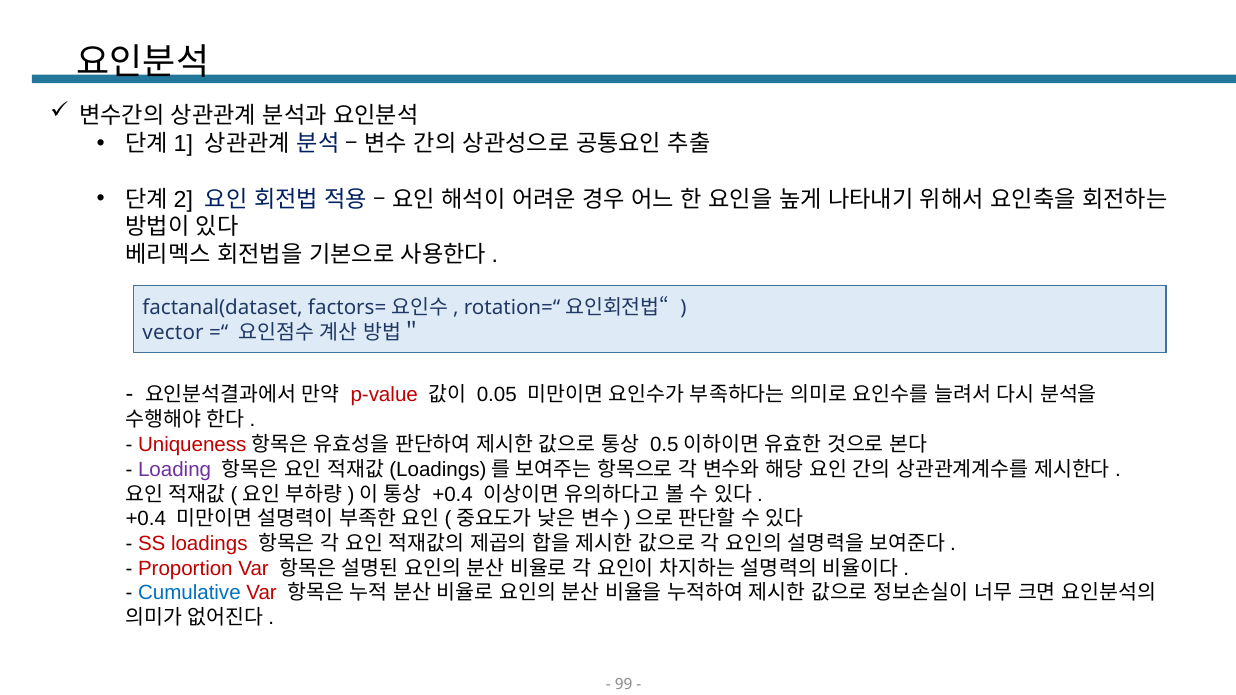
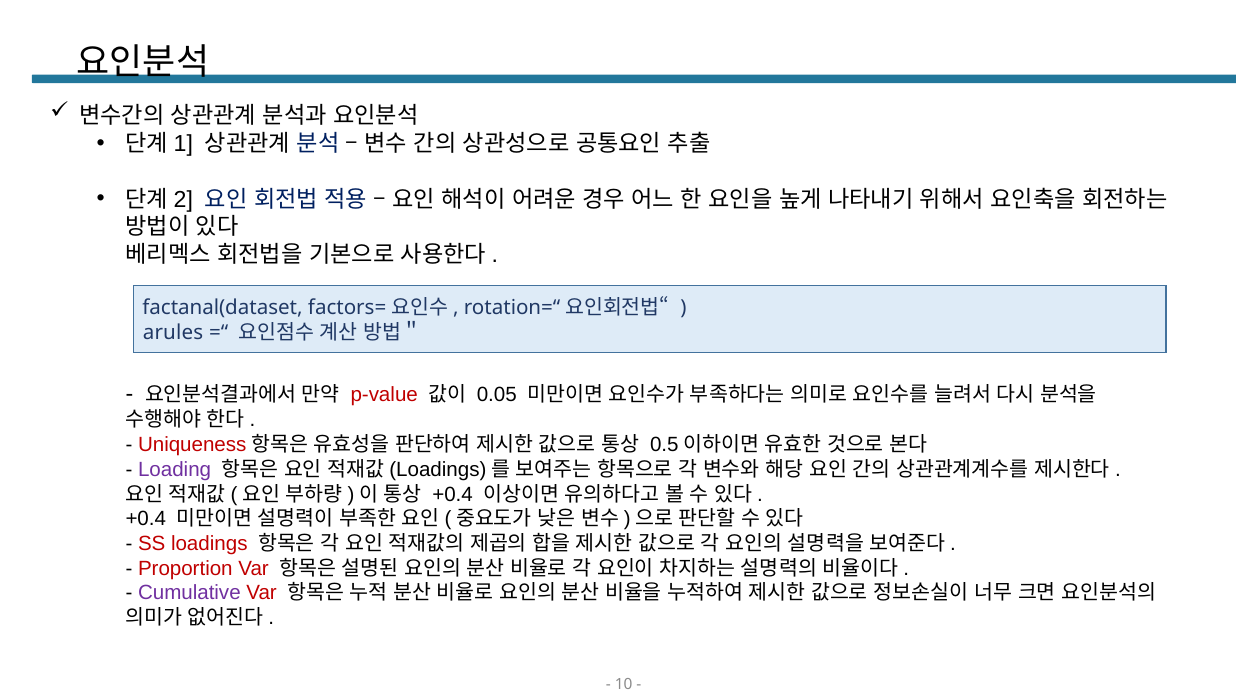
vector: vector -> arules
Cumulative colour: blue -> purple
99: 99 -> 10
